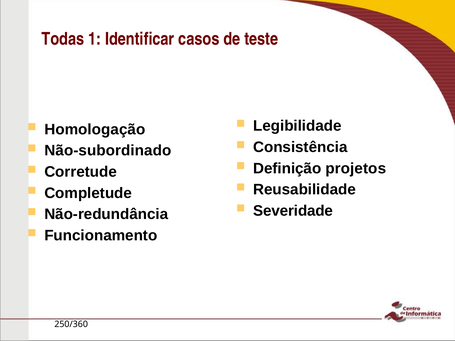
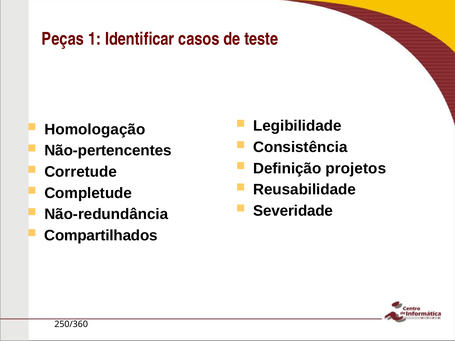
Todas: Todas -> Peças
Não-subordinado: Não-subordinado -> Não-pertencentes
Funcionamento: Funcionamento -> Compartilhados
